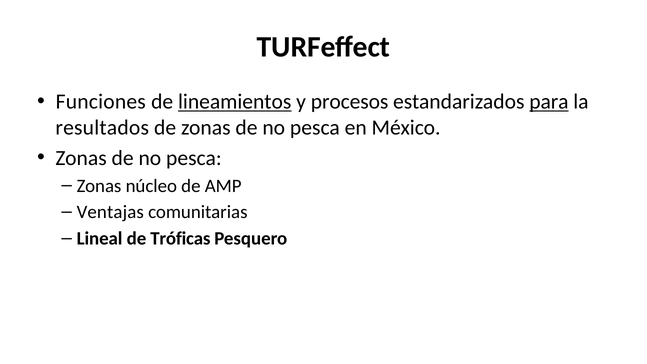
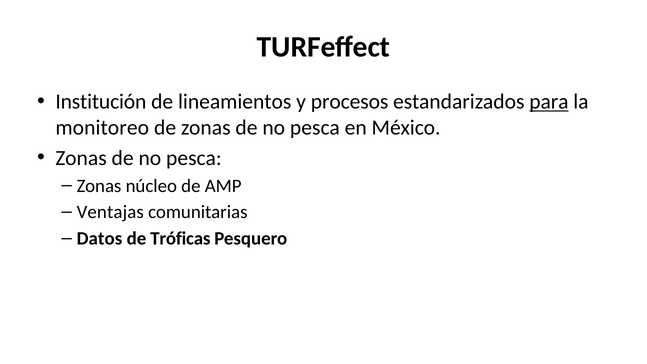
Funciones: Funciones -> Institución
lineamientos underline: present -> none
resultados: resultados -> monitoreo
Lineal: Lineal -> Datos
